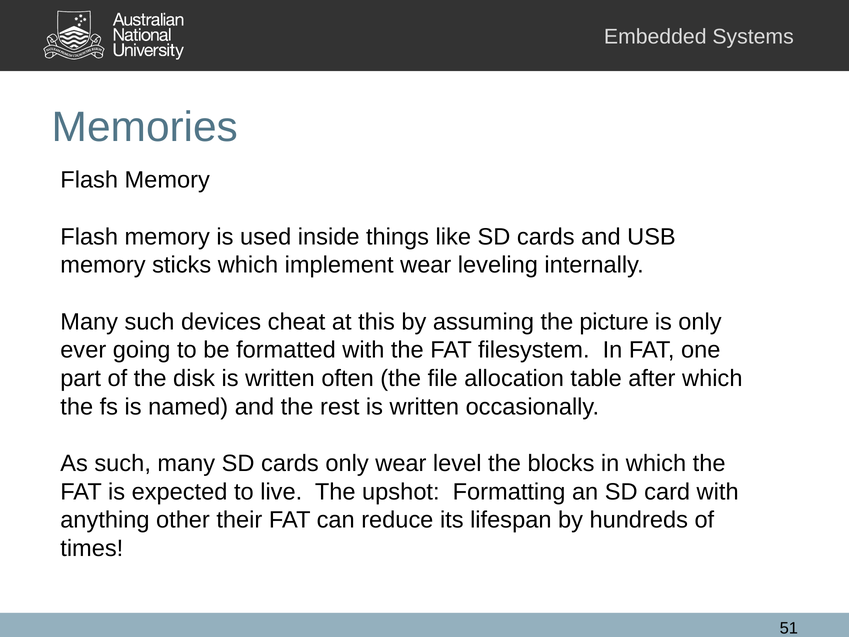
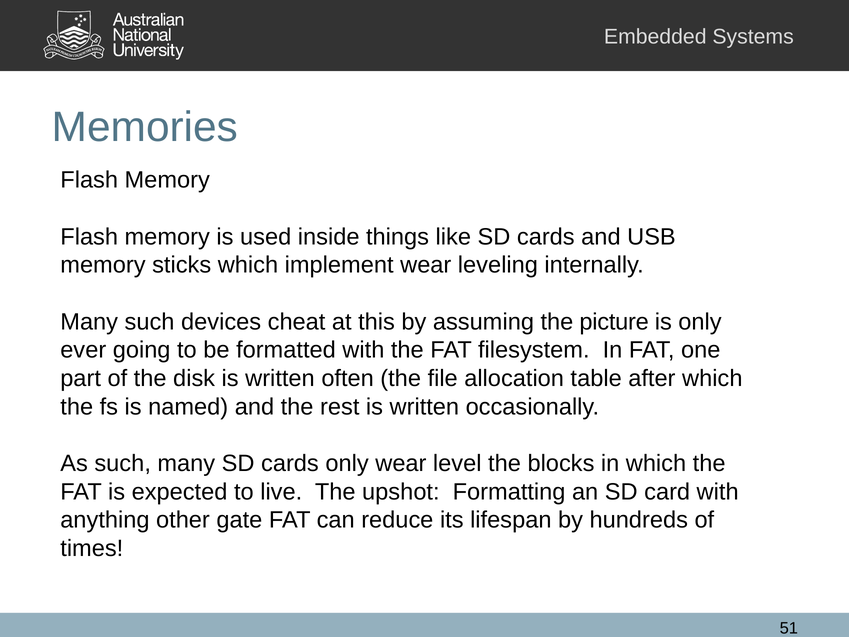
their: their -> gate
